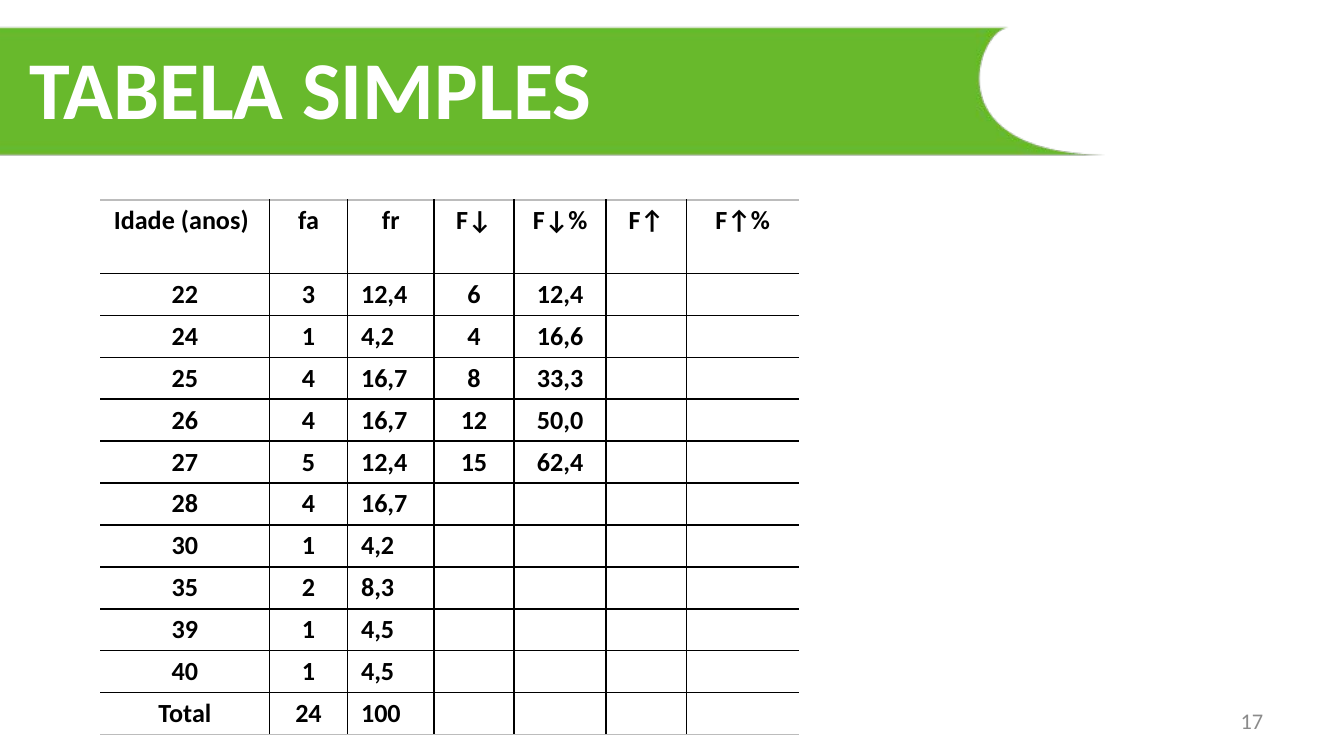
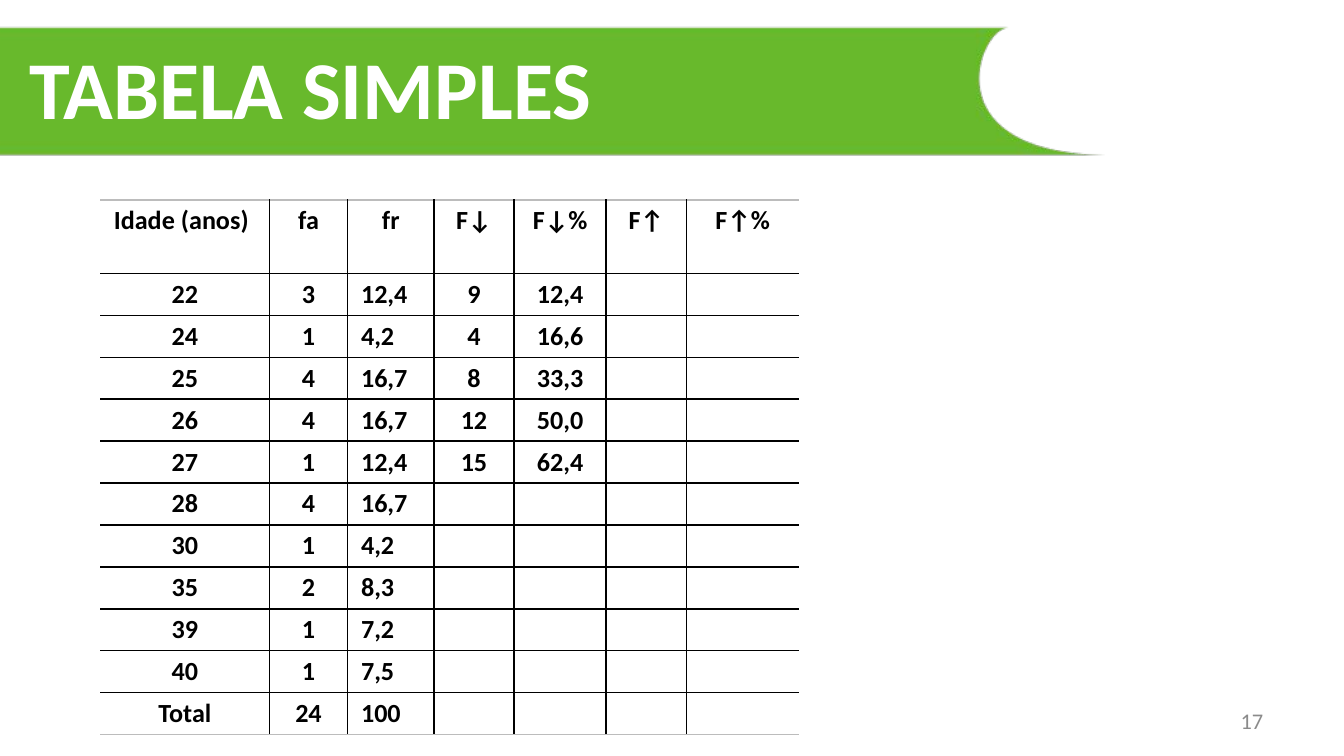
6: 6 -> 9
27 5: 5 -> 1
39 1 4,5: 4,5 -> 7,2
40 1 4,5: 4,5 -> 7,5
